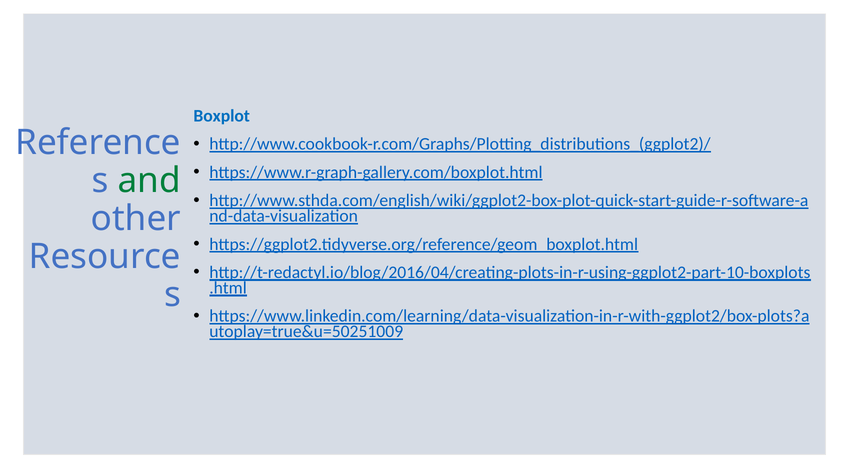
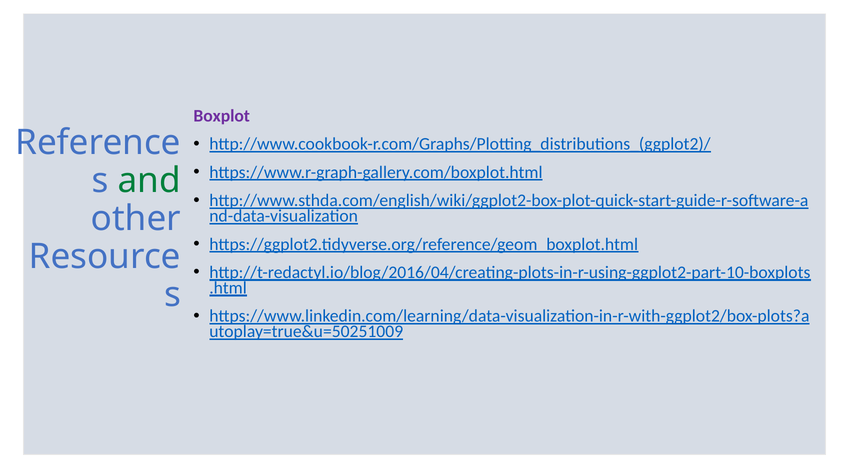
Boxplot colour: blue -> purple
